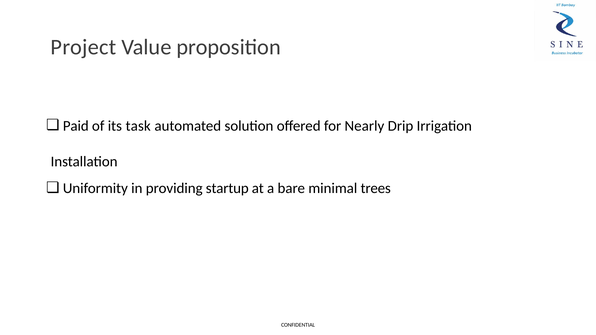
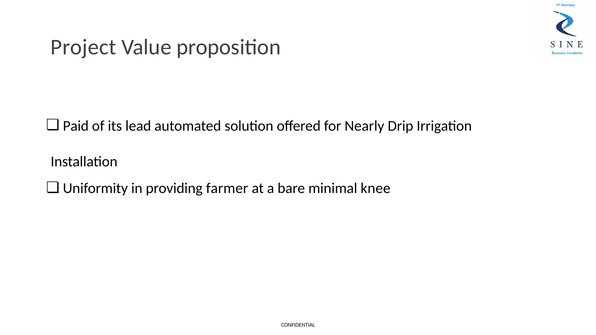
task: task -> lead
startup: startup -> farmer
trees: trees -> knee
